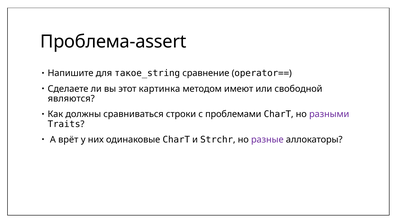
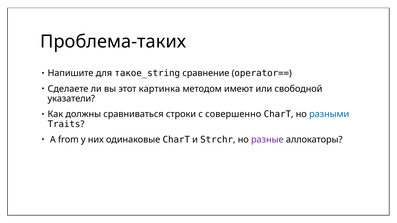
Проблема-assert: Проблема-assert -> Проблема-таких
являются: являются -> указатели
проблемами: проблемами -> совершенно
разными colour: purple -> blue
врёт: врёт -> from
